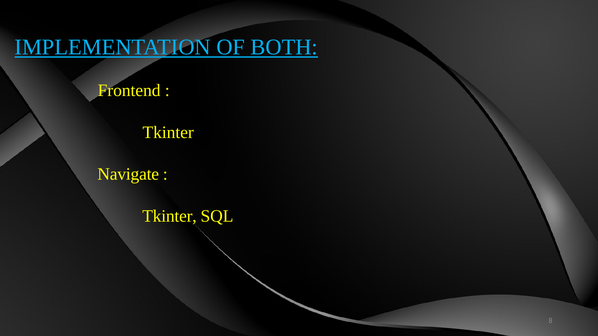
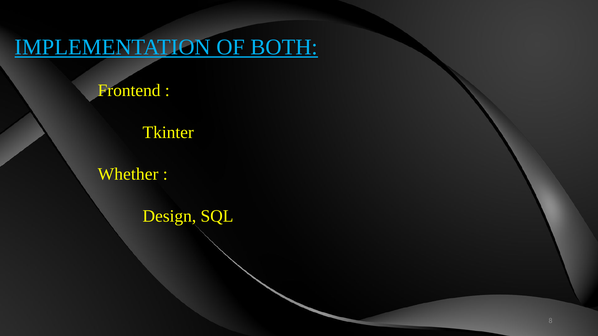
Navigate: Navigate -> Whether
Tkinter at (169, 216): Tkinter -> Design
